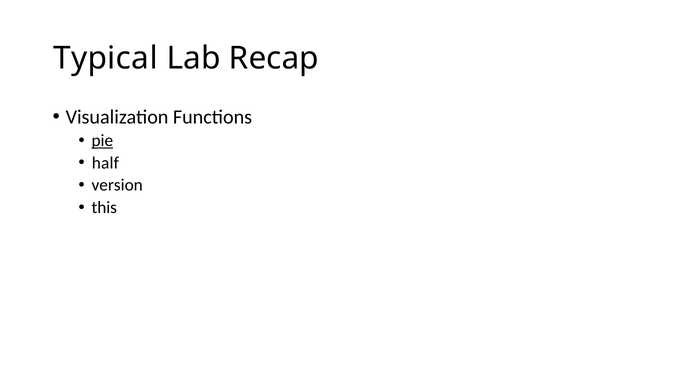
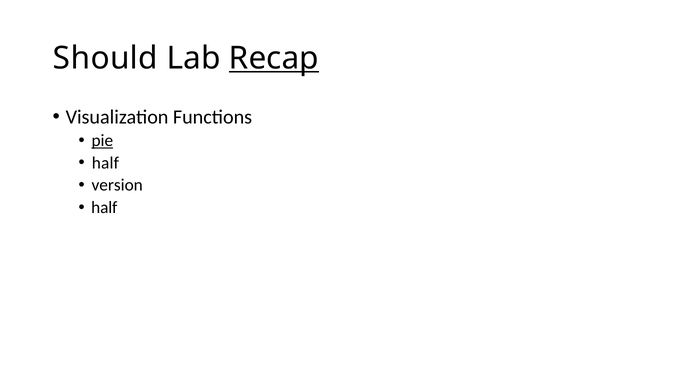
Typical: Typical -> Should
Recap underline: none -> present
this at (104, 207): this -> half
